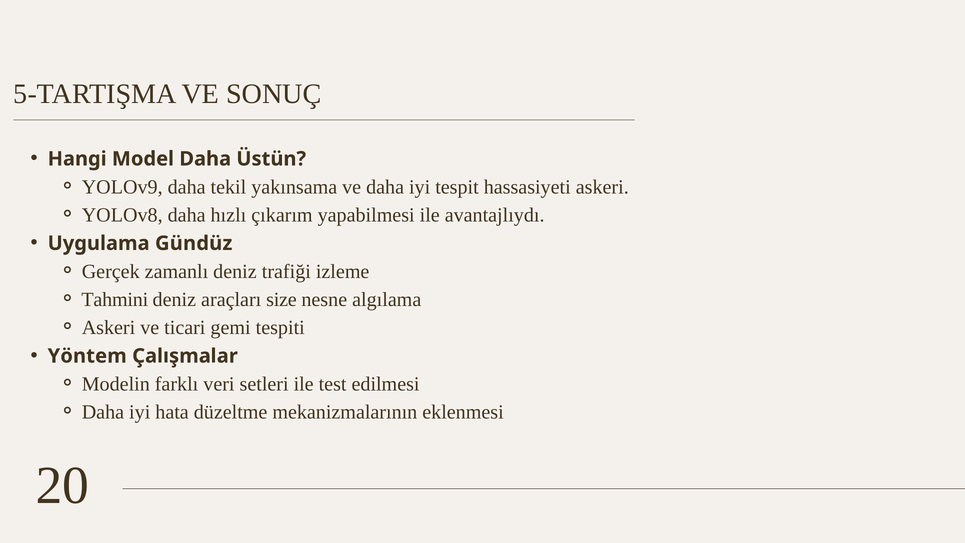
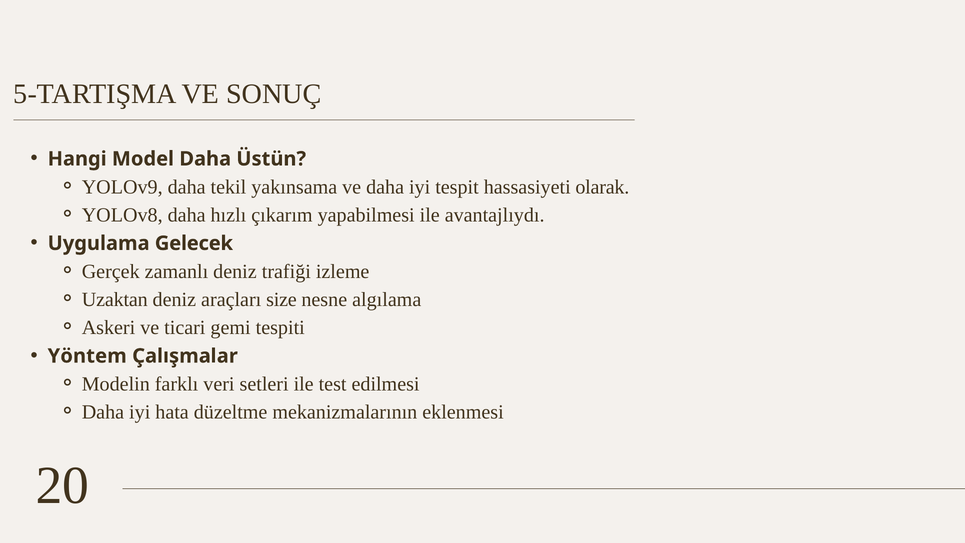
hassasiyeti askeri: askeri -> olarak
Gündüz: Gündüz -> Gelecek
Tahmini: Tahmini -> Uzaktan
